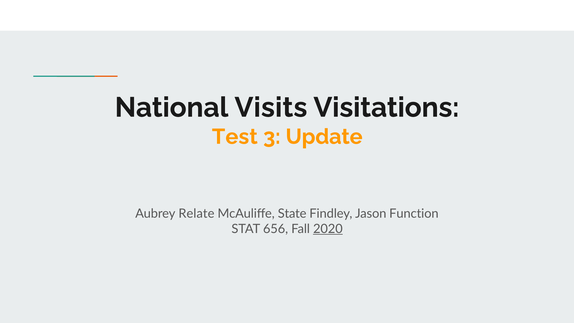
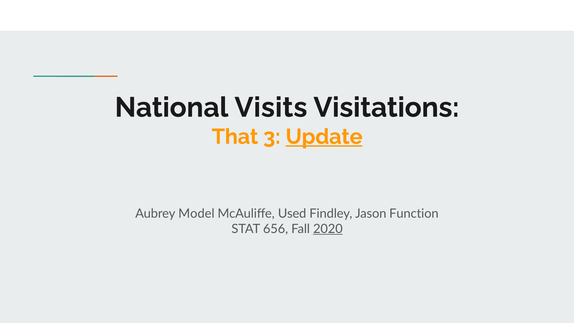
Test: Test -> That
Update underline: none -> present
Relate: Relate -> Model
State: State -> Used
